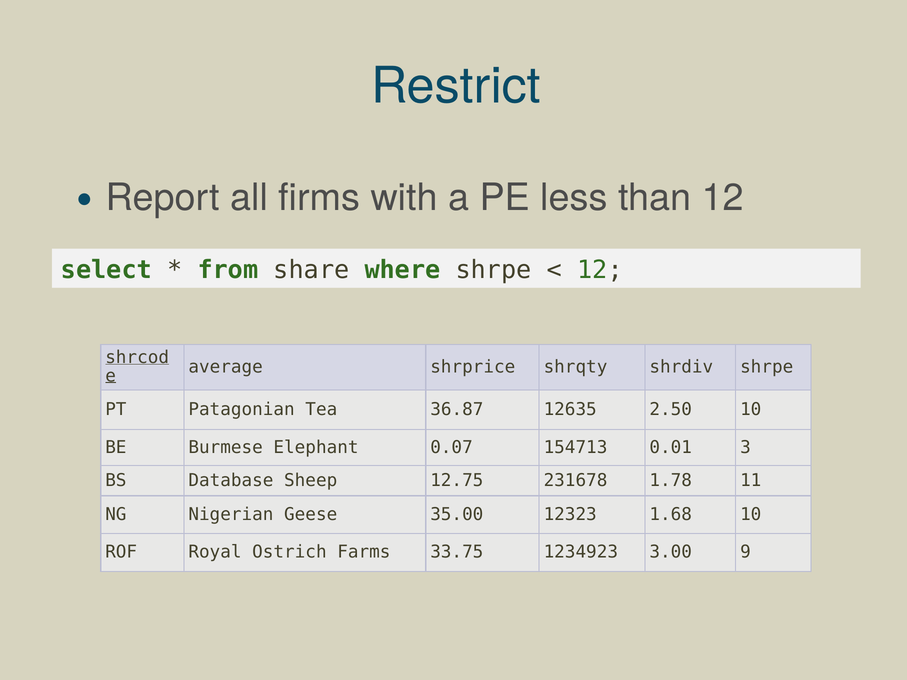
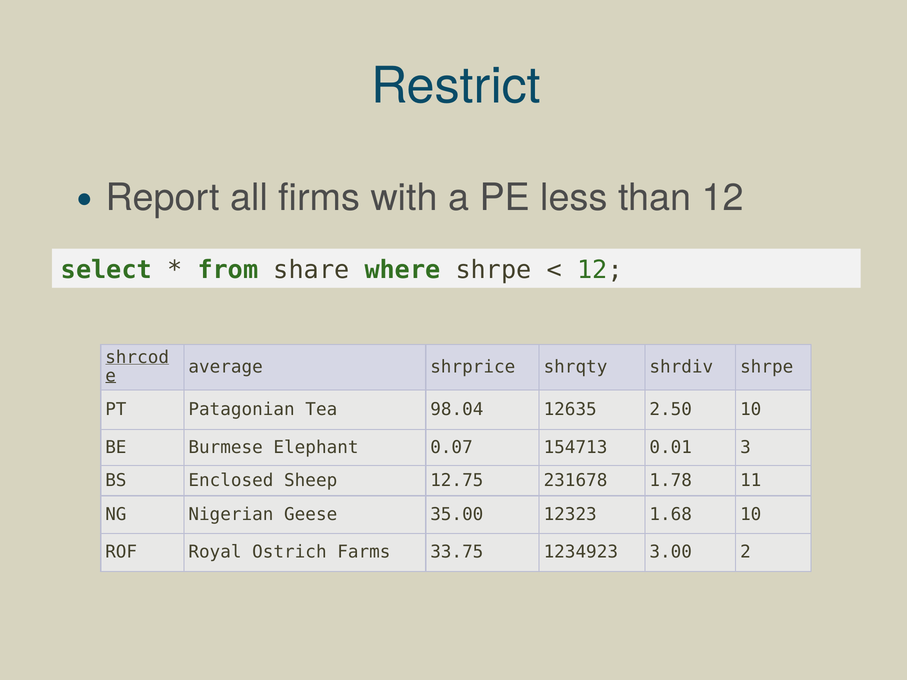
36.87: 36.87 -> 98.04
Database: Database -> Enclosed
9: 9 -> 2
